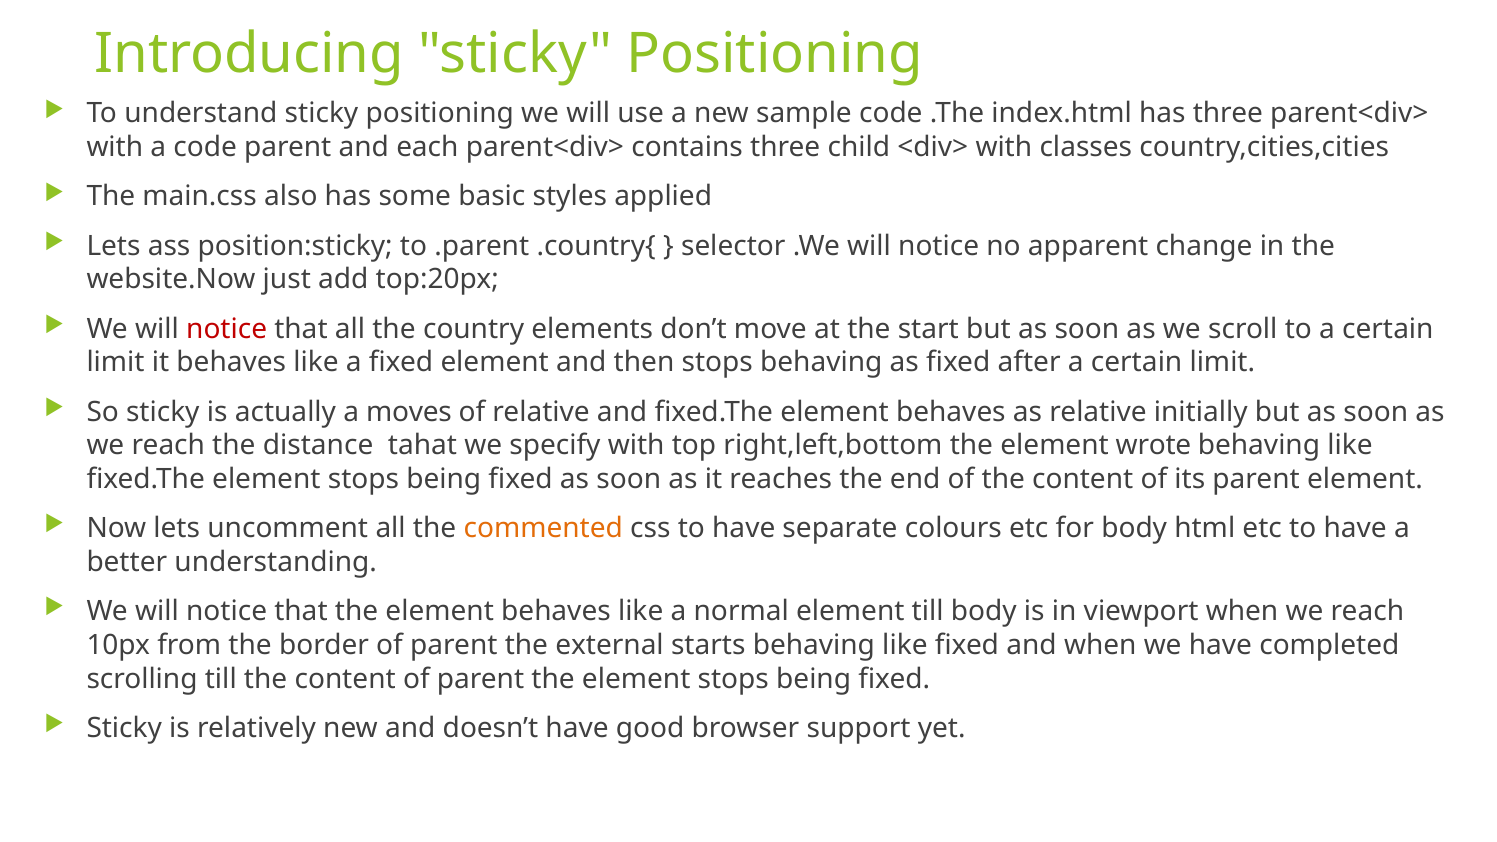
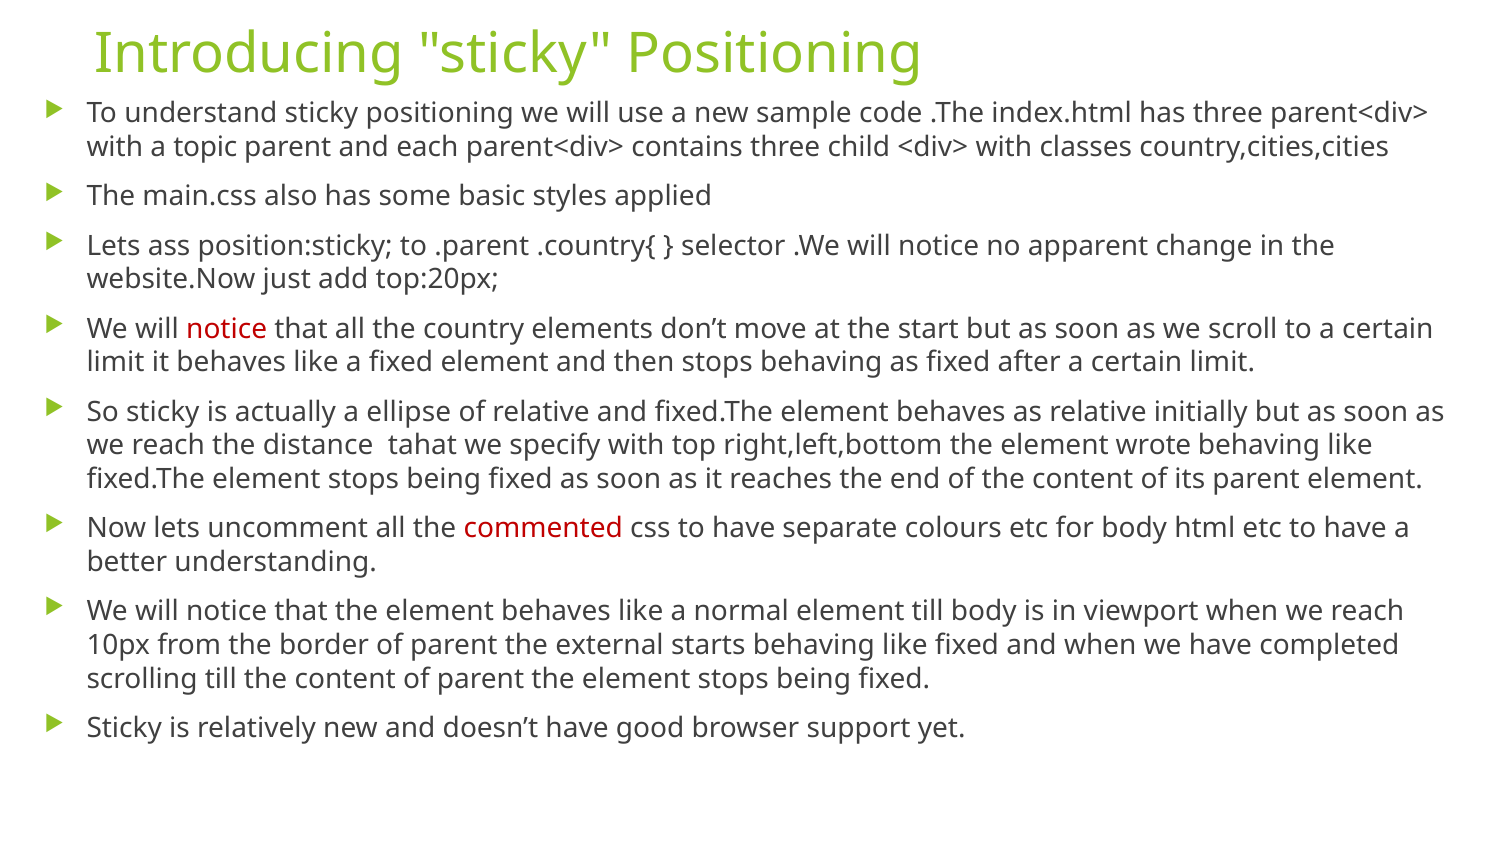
a code: code -> topic
moves: moves -> ellipse
commented colour: orange -> red
